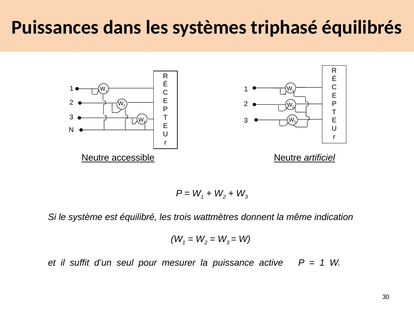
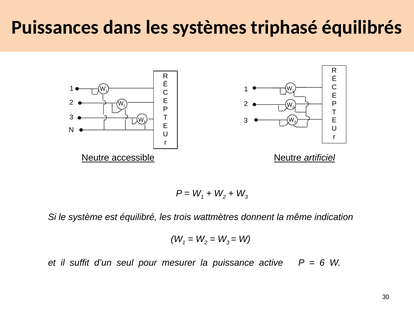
1 at (322, 262): 1 -> 6
